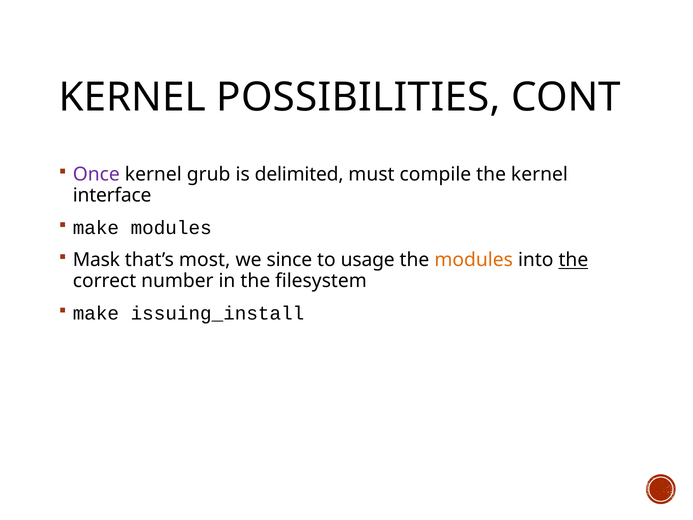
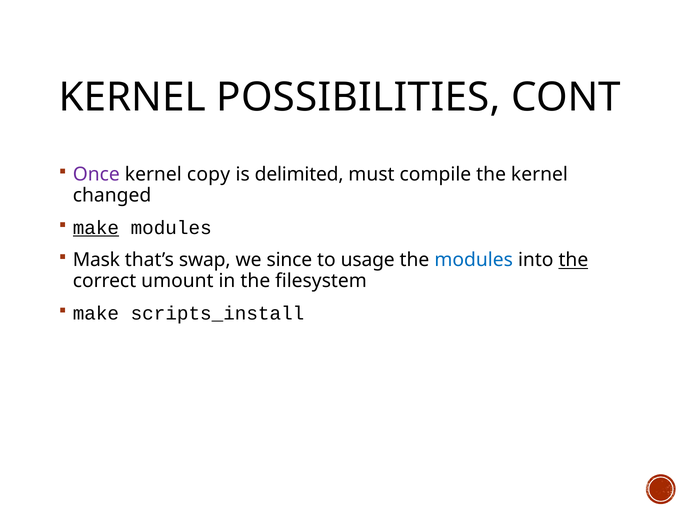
grub: grub -> copy
interface: interface -> changed
make at (96, 228) underline: none -> present
most: most -> swap
modules at (474, 260) colour: orange -> blue
number: number -> umount
issuing_install: issuing_install -> scripts_install
